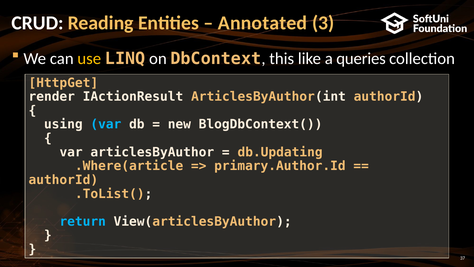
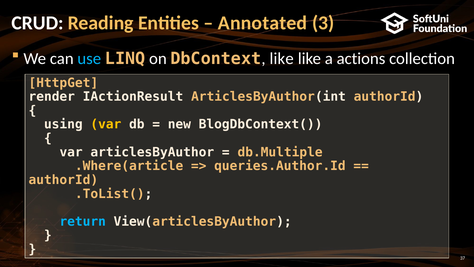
use colour: yellow -> light blue
DbContext this: this -> like
queries: queries -> actions
var at (106, 124) colour: light blue -> yellow
db.Updating: db.Updating -> db.Multiple
primary.Author.Id: primary.Author.Id -> queries.Author.Id
